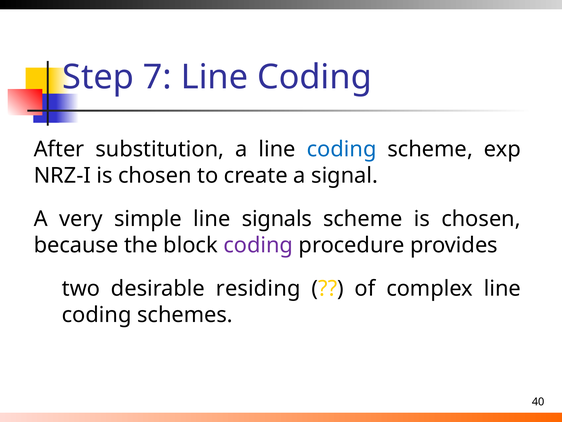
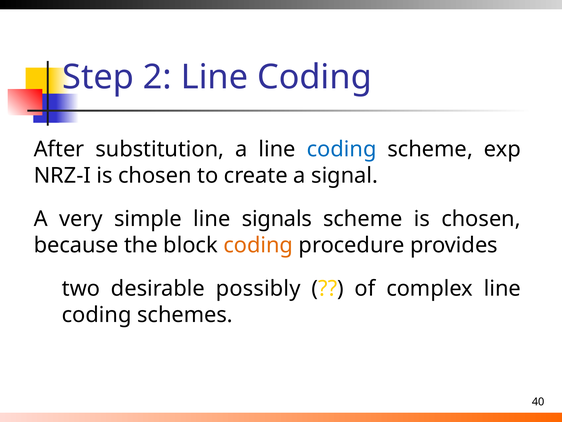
7: 7 -> 2
coding at (258, 245) colour: purple -> orange
residing: residing -> possibly
